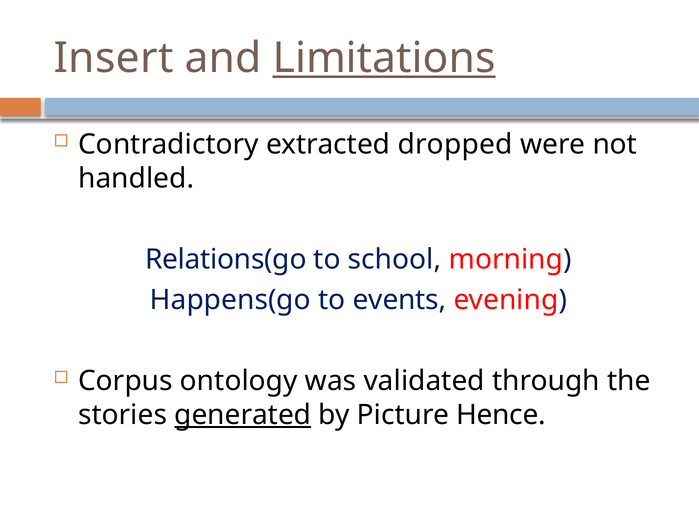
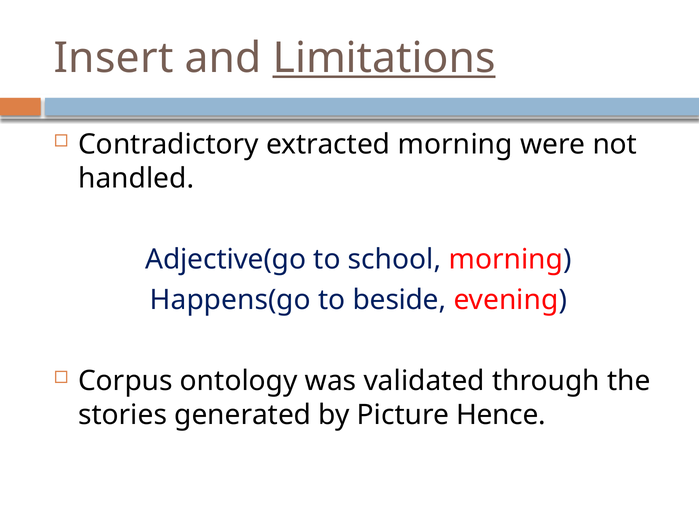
extracted dropped: dropped -> morning
Relations(go: Relations(go -> Adjective(go
events: events -> beside
generated underline: present -> none
